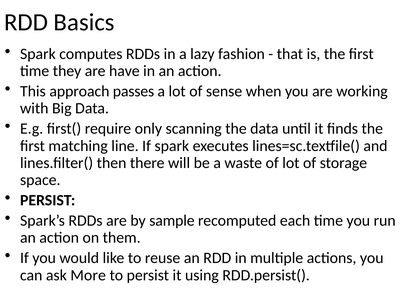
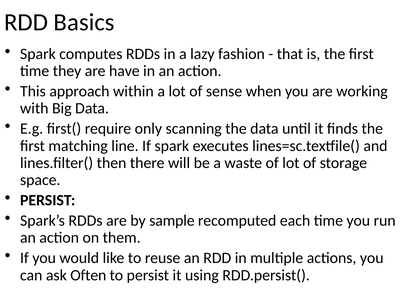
passes: passes -> within
More: More -> Often
